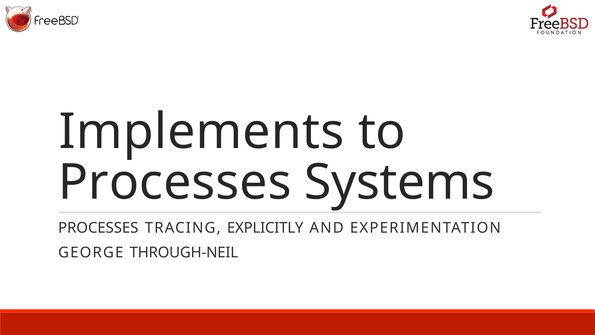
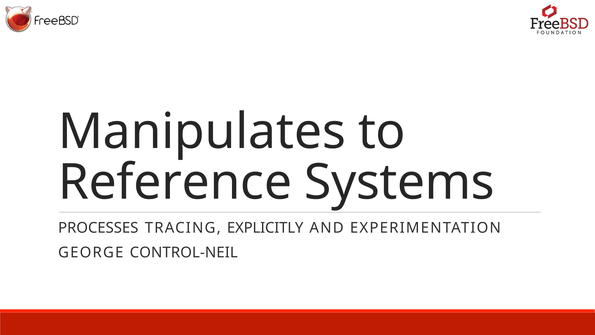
Implements: Implements -> Manipulates
Processes at (175, 182): Processes -> Reference
THROUGH-NEIL: THROUGH-NEIL -> CONTROL-NEIL
